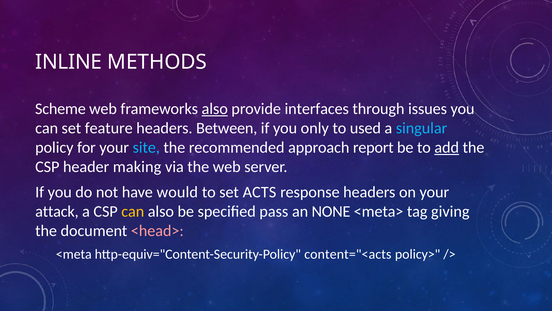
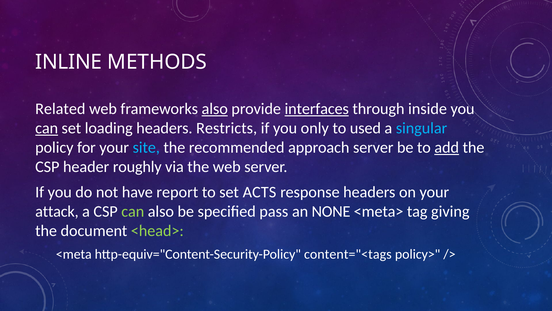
Scheme: Scheme -> Related
interfaces underline: none -> present
issues: issues -> inside
can at (47, 128) underline: none -> present
feature: feature -> loading
Between: Between -> Restricts
approach report: report -> server
making: making -> roughly
would: would -> report
can at (133, 211) colour: yellow -> light green
<head> colour: pink -> light green
content="<acts: content="<acts -> content="<tags
